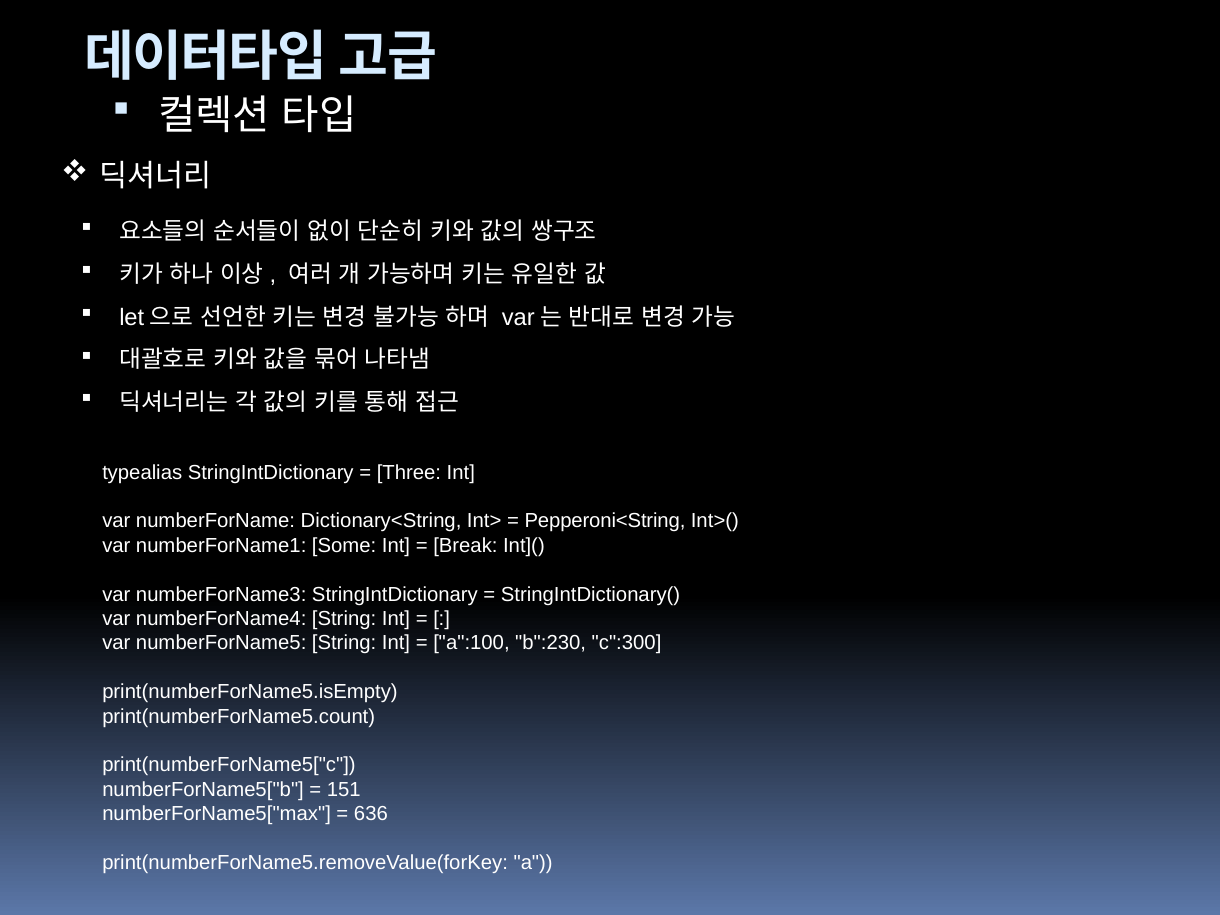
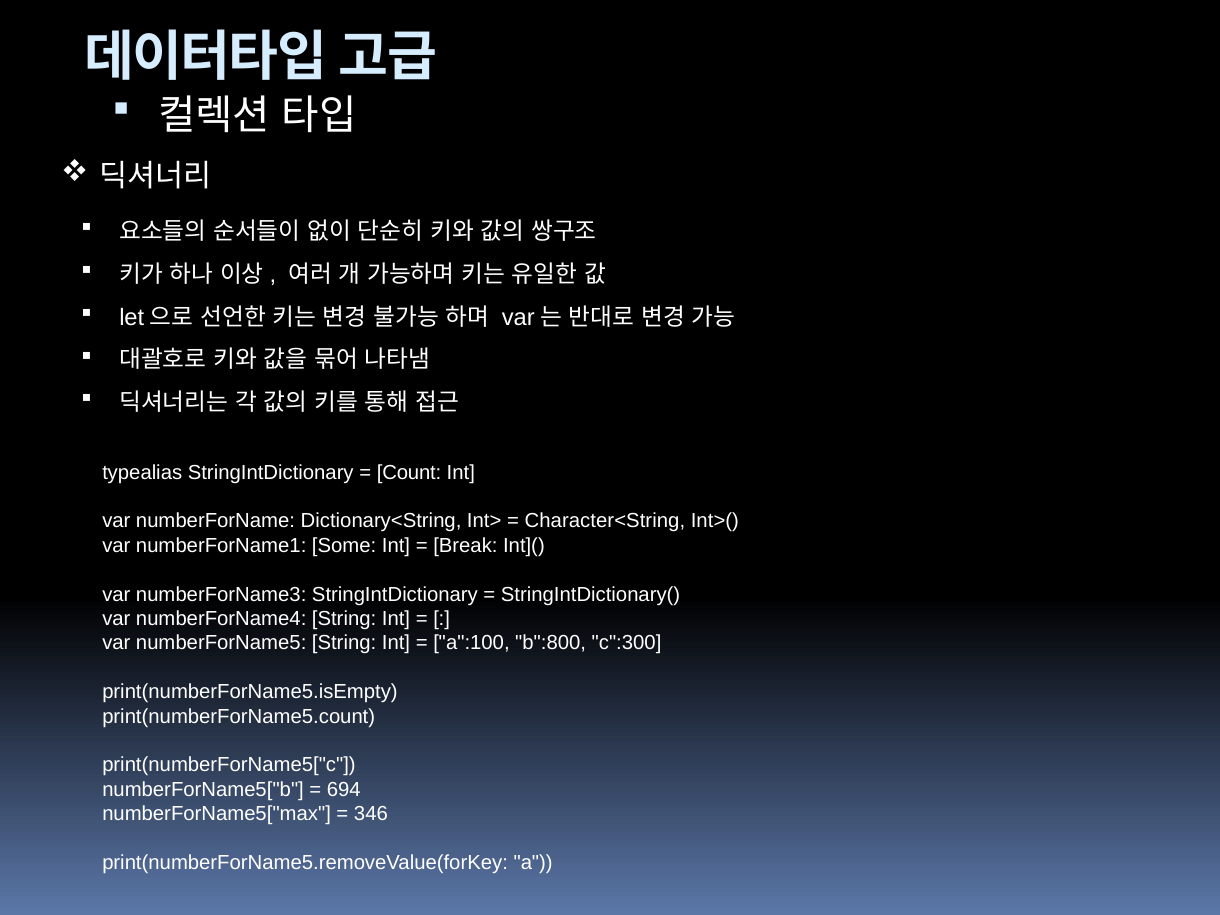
Three: Three -> Count
Pepperoni<String: Pepperoni<String -> Character<String
b":230: b":230 -> b":800
151: 151 -> 694
636: 636 -> 346
